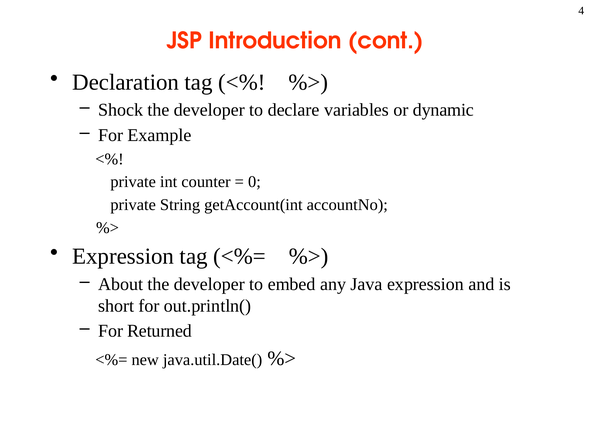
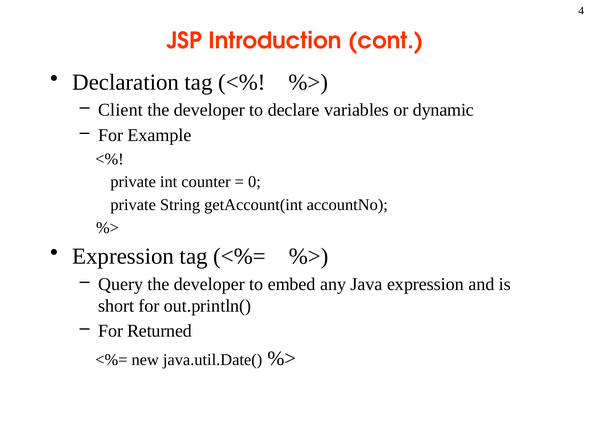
Shock: Shock -> Client
About: About -> Query
